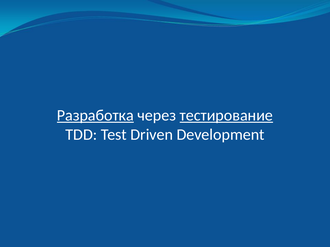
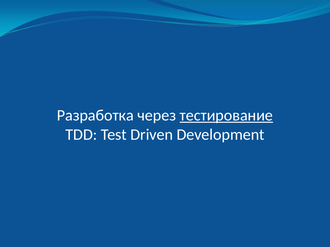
Разработка underline: present -> none
